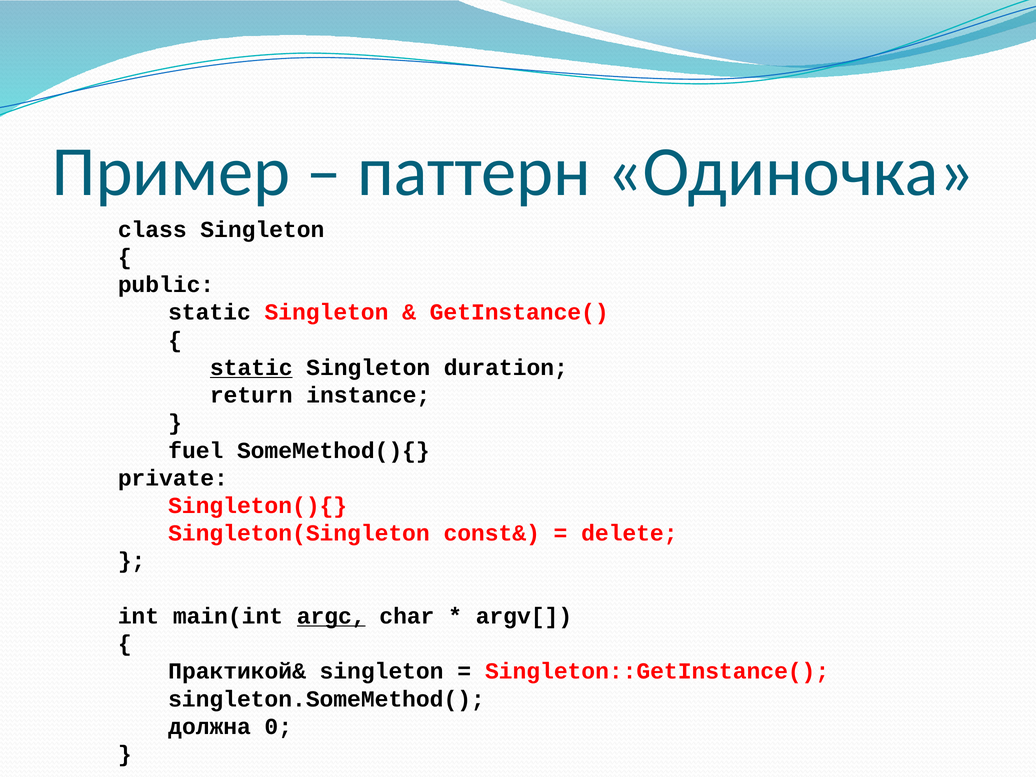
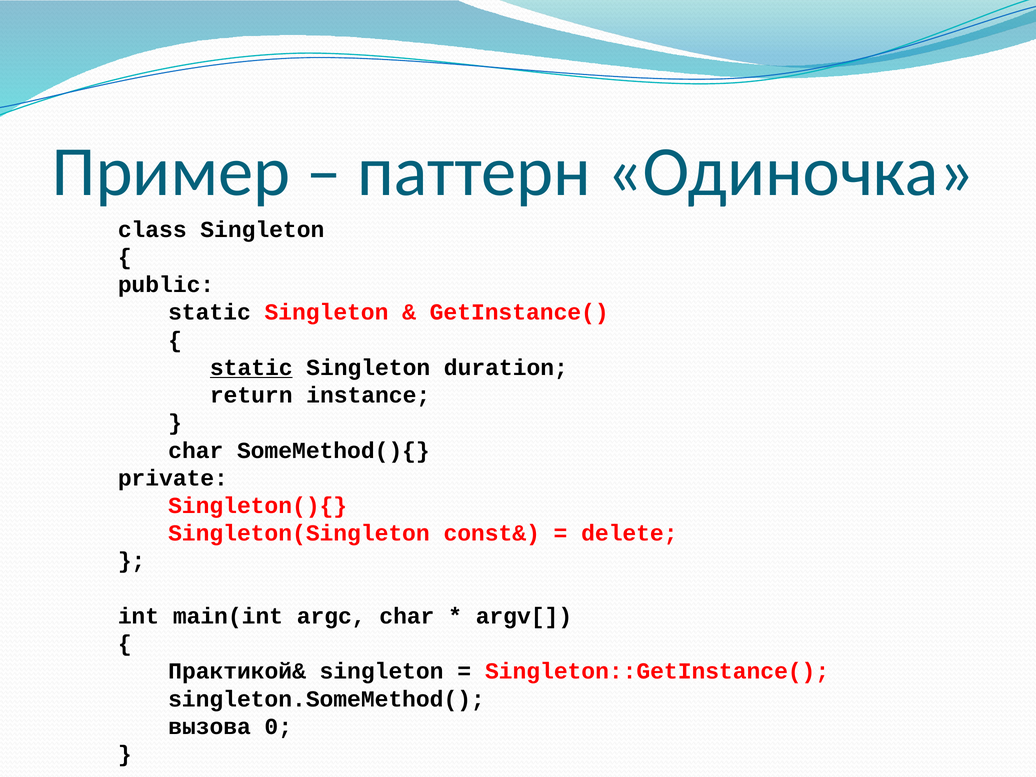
fuel at (196, 450): fuel -> char
argc underline: present -> none
должна: должна -> вызова
